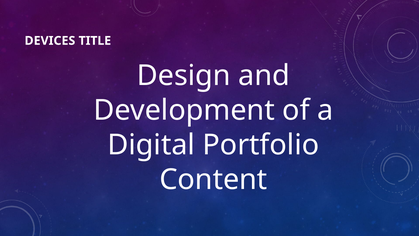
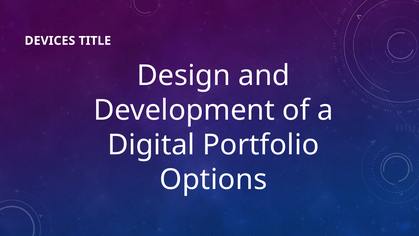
Content: Content -> Options
